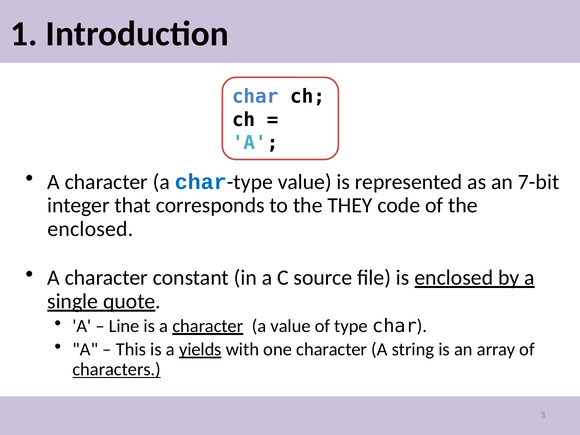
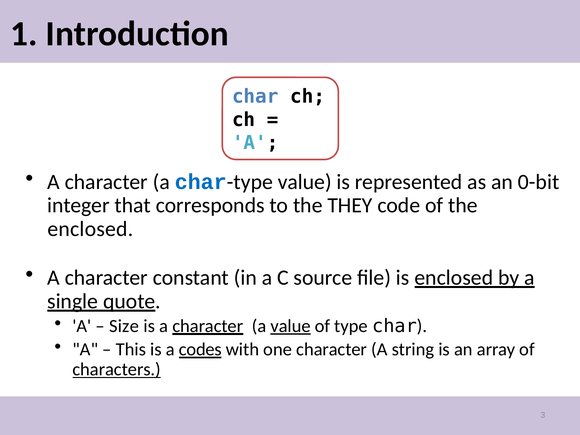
7-bit: 7-bit -> 0-bit
Line: Line -> Size
value at (290, 326) underline: none -> present
yields: yields -> codes
